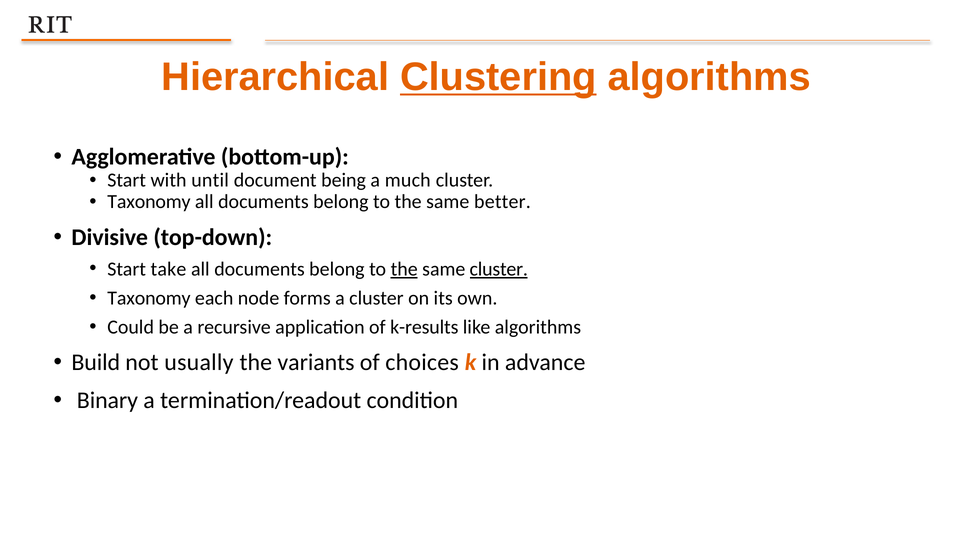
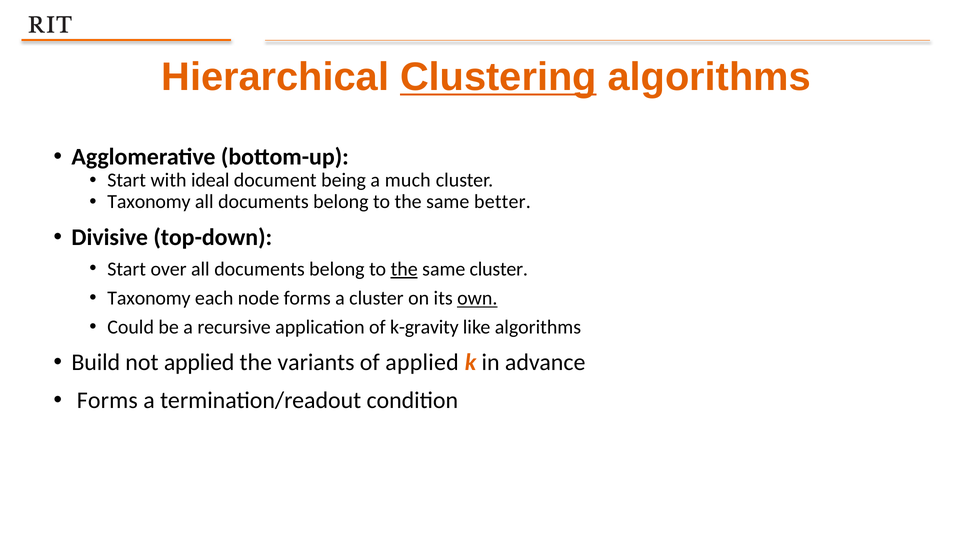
until: until -> ideal
take: take -> over
cluster at (499, 269) underline: present -> none
own underline: none -> present
k-results: k-results -> k-gravity
not usually: usually -> applied
of choices: choices -> applied
Binary at (107, 400): Binary -> Forms
